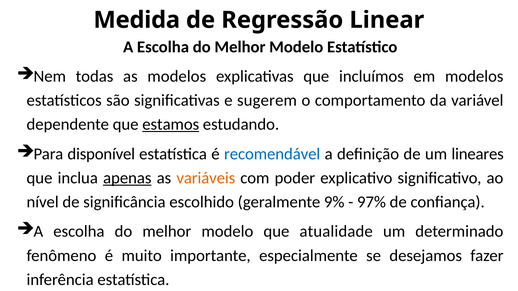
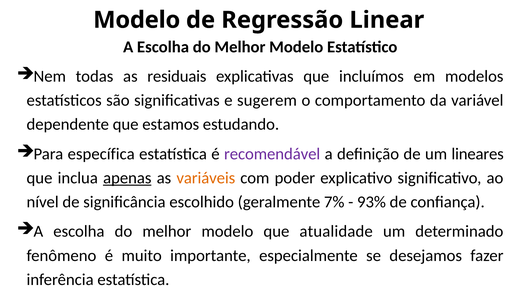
Medida at (137, 20): Medida -> Modelo
as modelos: modelos -> residuais
estamos underline: present -> none
disponível: disponível -> específica
recomendável colour: blue -> purple
9%: 9% -> 7%
97%: 97% -> 93%
